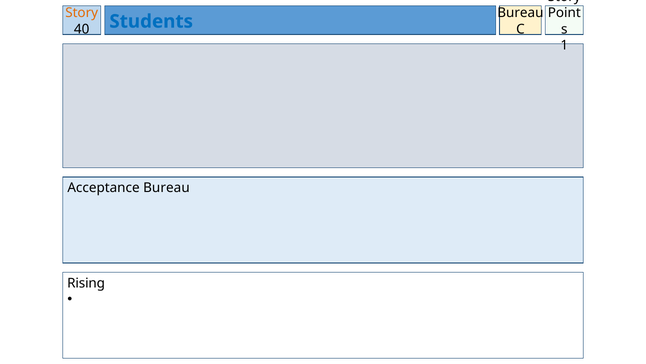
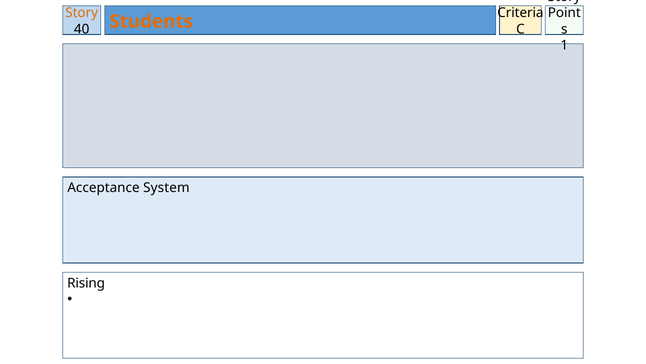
Bureau at (520, 13): Bureau -> Criteria
Students colour: blue -> orange
Acceptance Bureau: Bureau -> System
